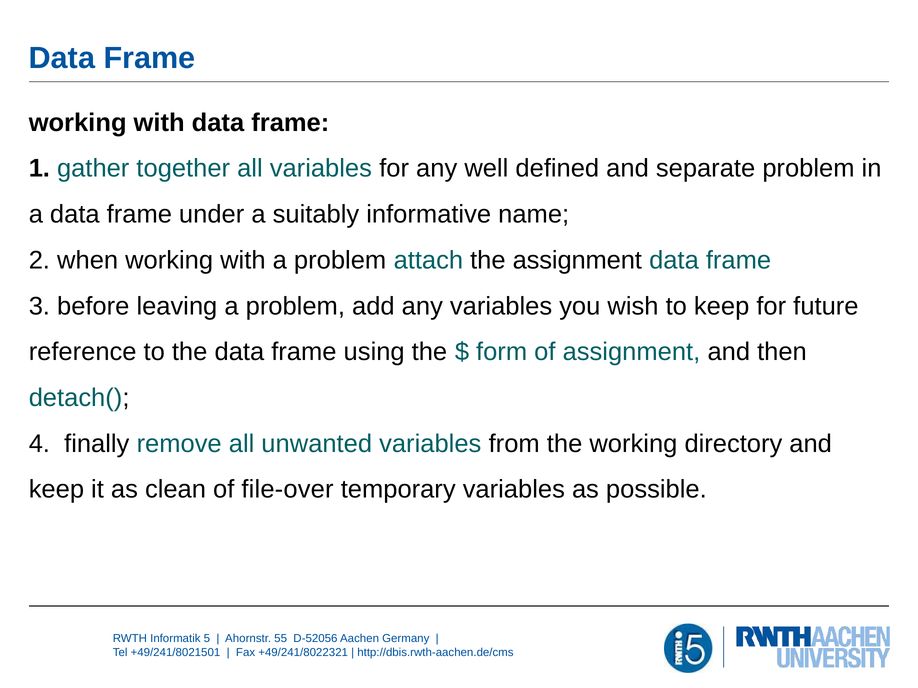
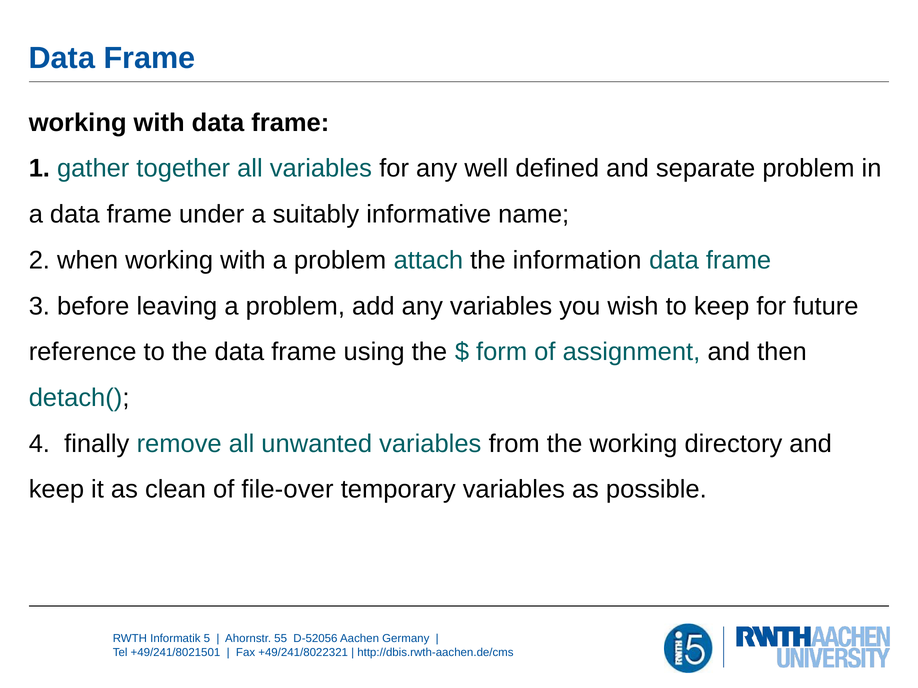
the assignment: assignment -> information
